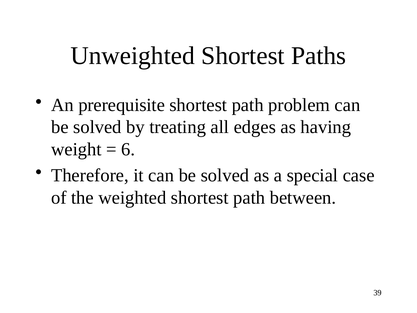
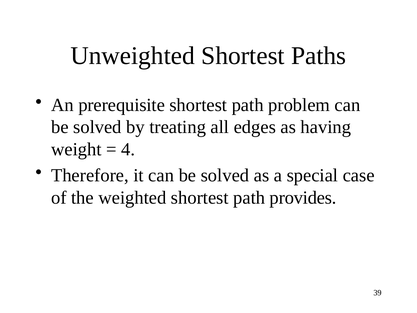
6: 6 -> 4
between: between -> provides
